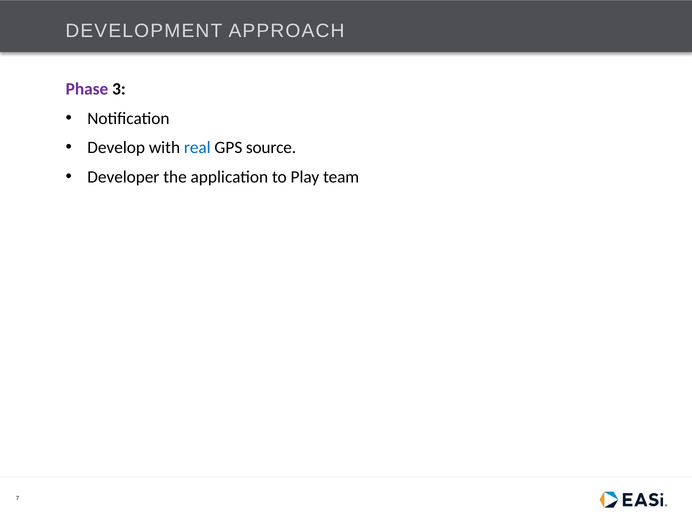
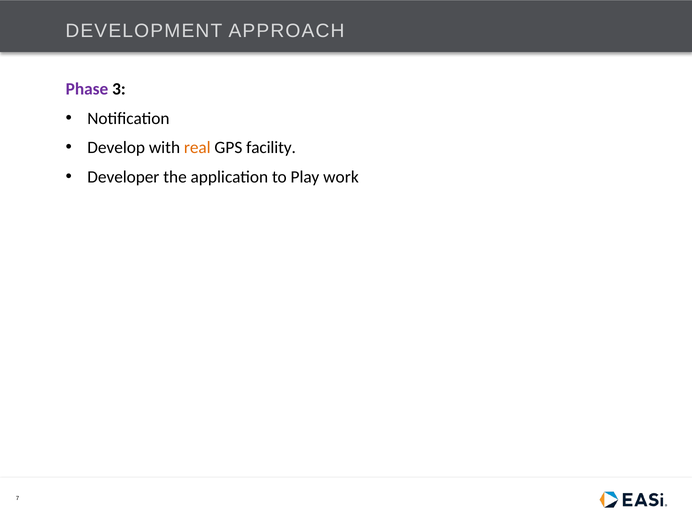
real colour: blue -> orange
source: source -> facility
team: team -> work
